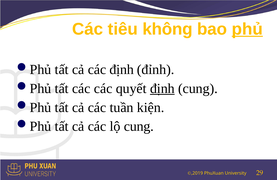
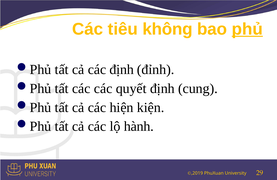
định at (162, 89) underline: present -> none
tuần: tuần -> hiện
lộ cung: cung -> hành
